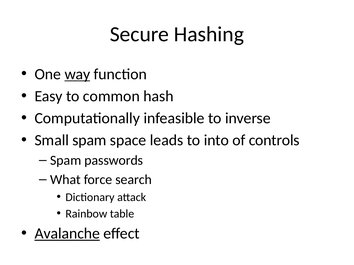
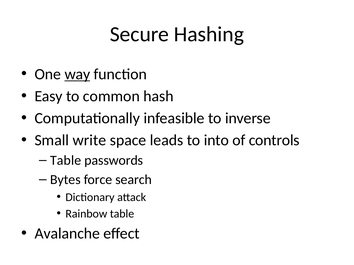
Small spam: spam -> write
Spam at (66, 161): Spam -> Table
What: What -> Bytes
Avalanche underline: present -> none
